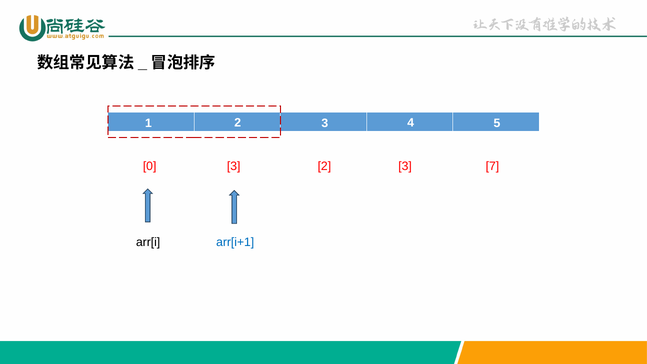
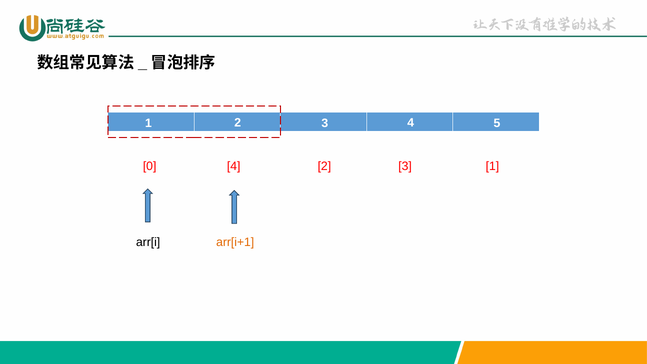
0 3: 3 -> 4
3 7: 7 -> 1
arr[i+1 colour: blue -> orange
